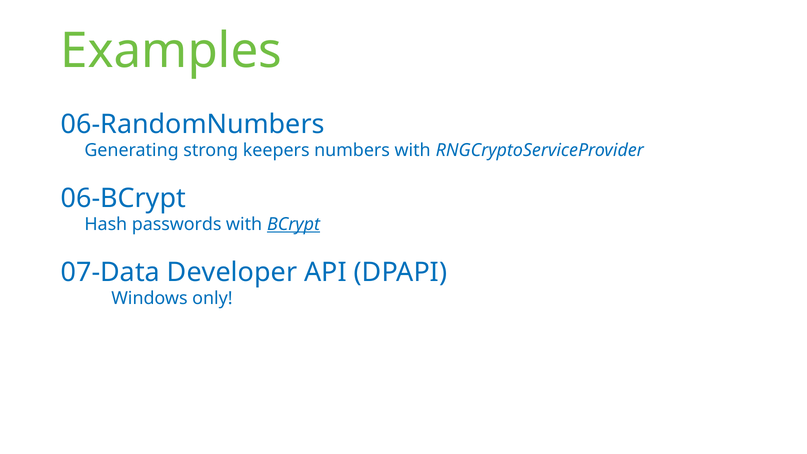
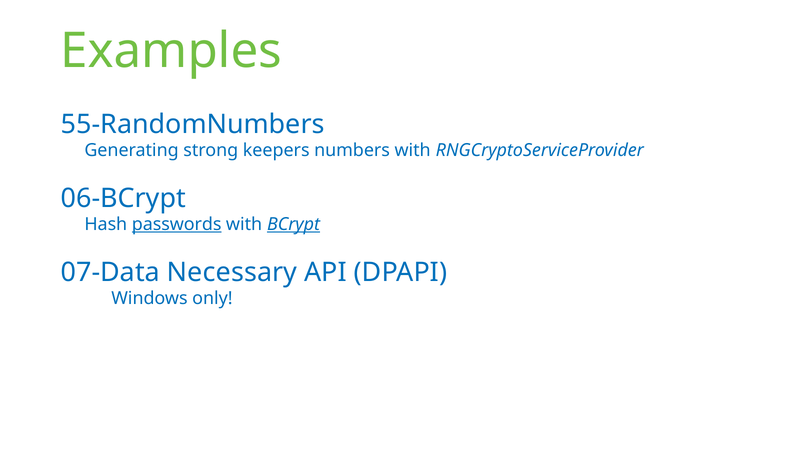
06-RandomNumbers: 06-RandomNumbers -> 55-RandomNumbers
passwords underline: none -> present
Developer: Developer -> Necessary
